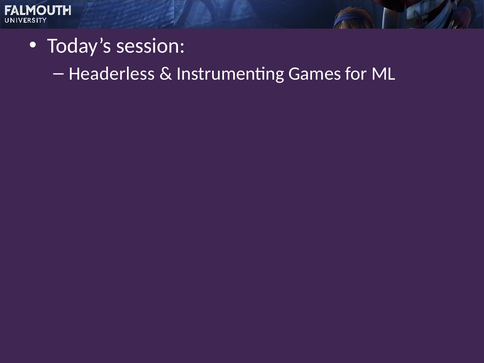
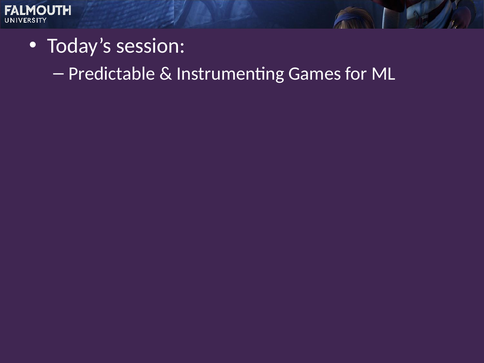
Headerless: Headerless -> Predictable
